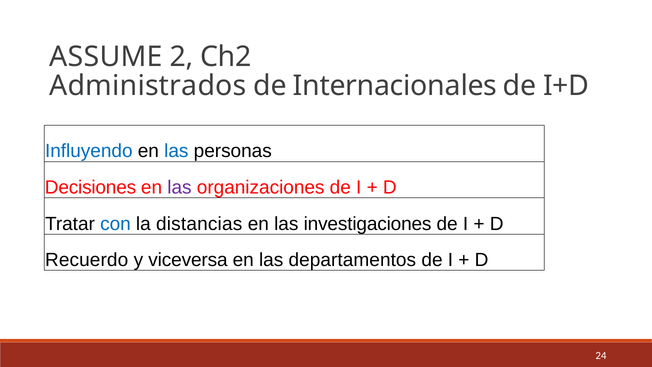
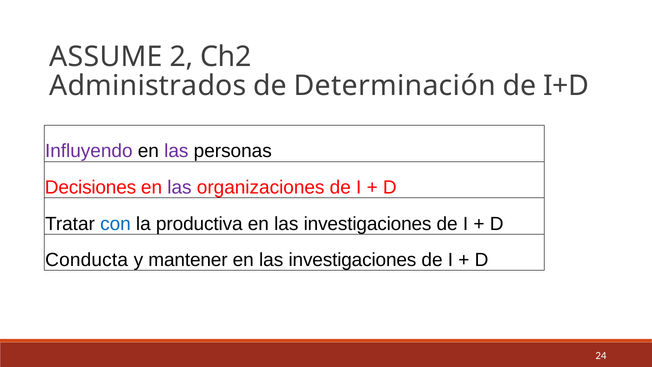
Internacionales: Internacionales -> Determinación
Influyendo colour: blue -> purple
las at (176, 151) colour: blue -> purple
distancias: distancias -> productiva
Recuerdo: Recuerdo -> Conducta
viceversa: viceversa -> mantener
departamentos at (352, 260): departamentos -> investigaciones
